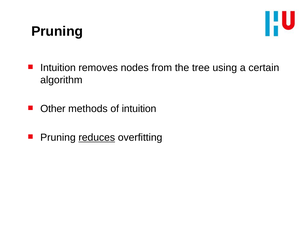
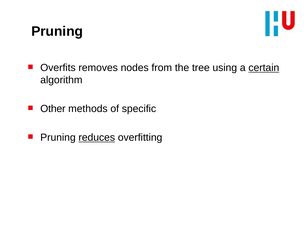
Intuition at (58, 68): Intuition -> Overfits
certain underline: none -> present
of intuition: intuition -> specific
